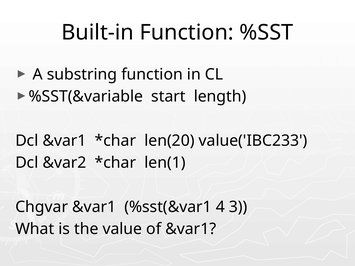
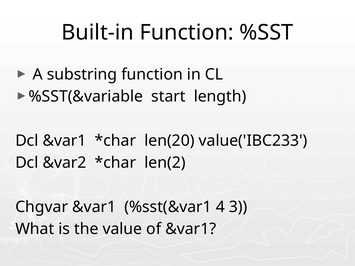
len(1: len(1 -> len(2
